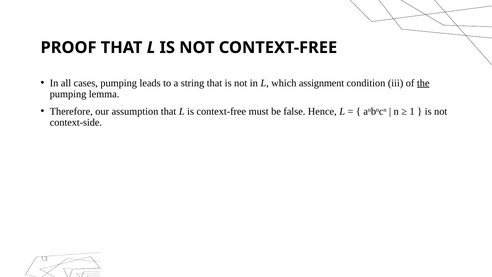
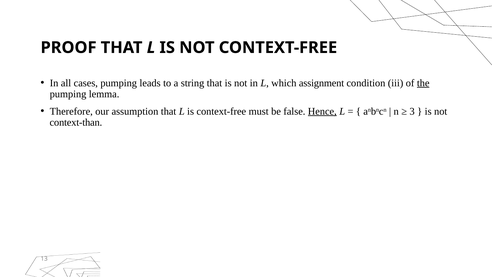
Hence underline: none -> present
1: 1 -> 3
context-side: context-side -> context-than
